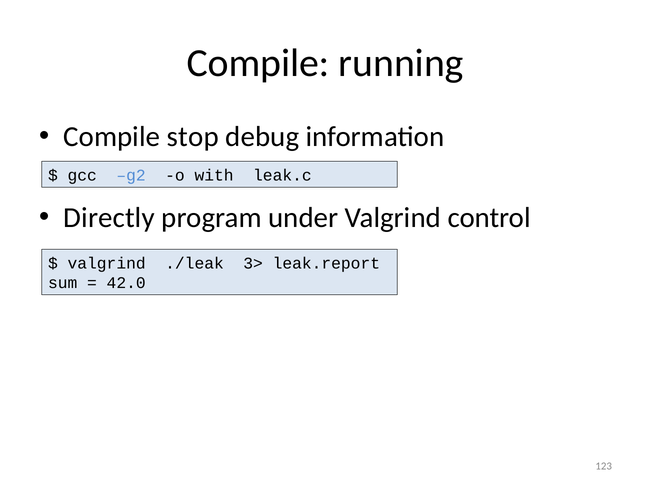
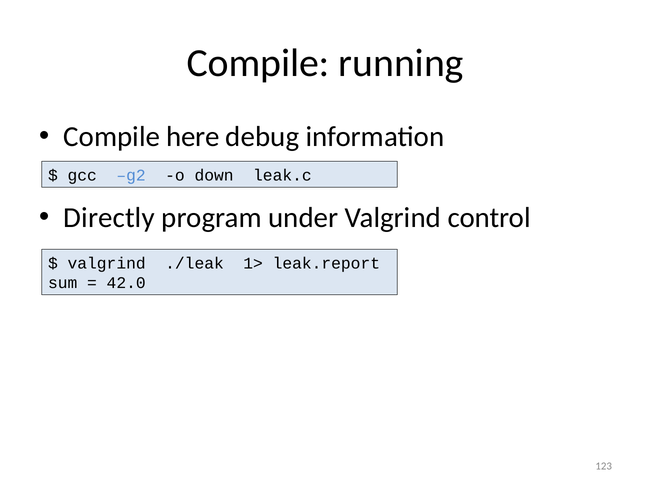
stop: stop -> here
with: with -> down
3>: 3> -> 1>
